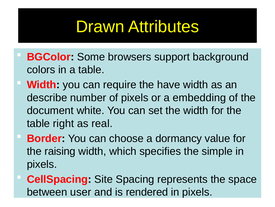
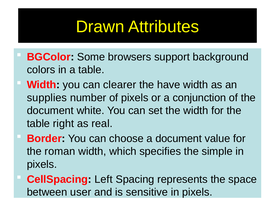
require: require -> clearer
describe: describe -> supplies
embedding: embedding -> conjunction
a dormancy: dormancy -> document
raising: raising -> roman
Site: Site -> Left
rendered: rendered -> sensitive
